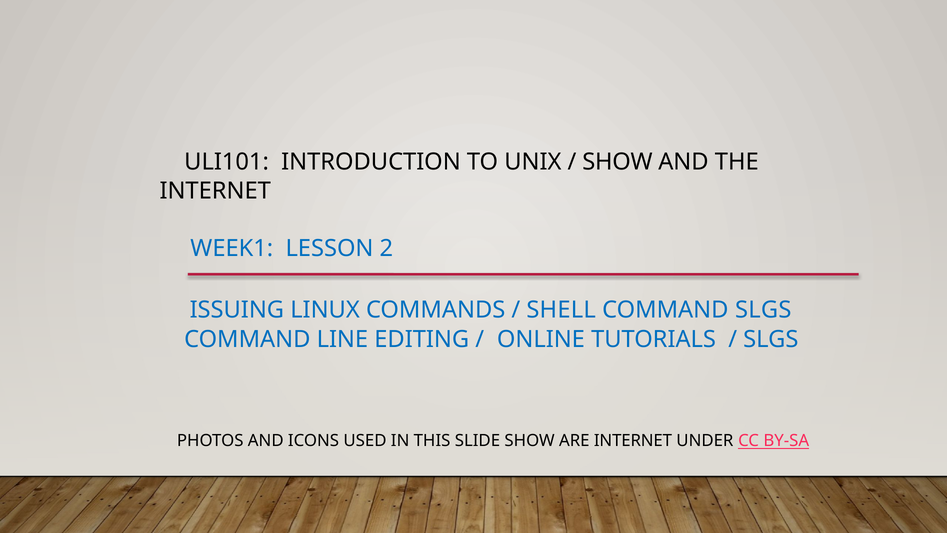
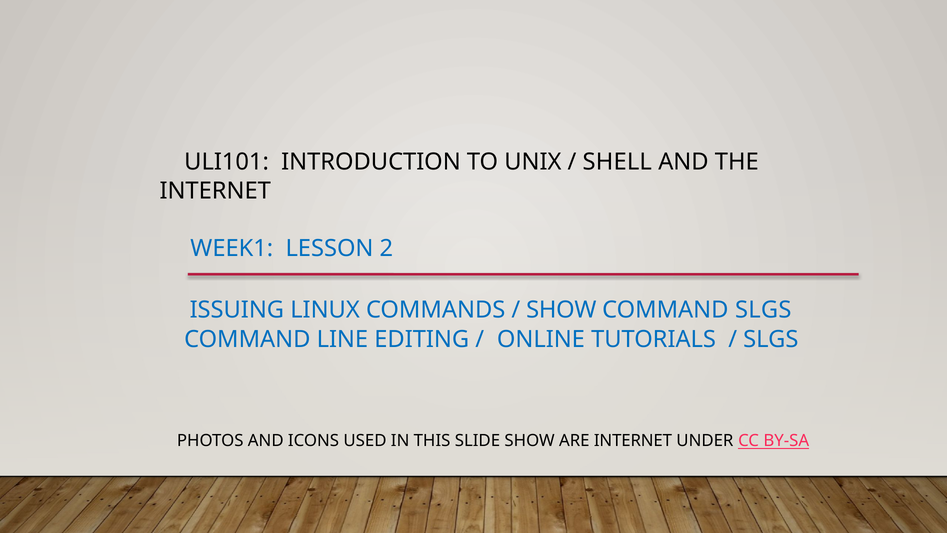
SHOW at (617, 162): SHOW -> SHELL
SHELL at (561, 310): SHELL -> SHOW
